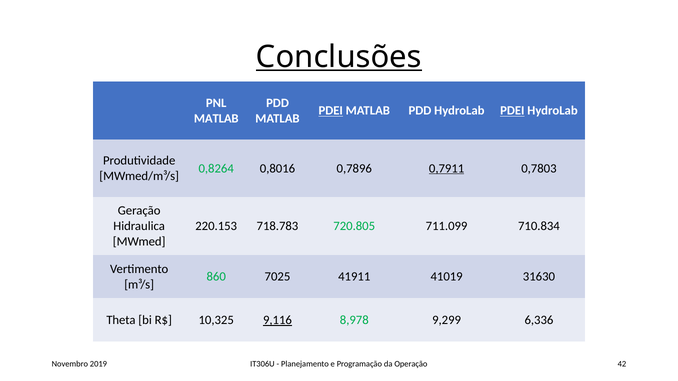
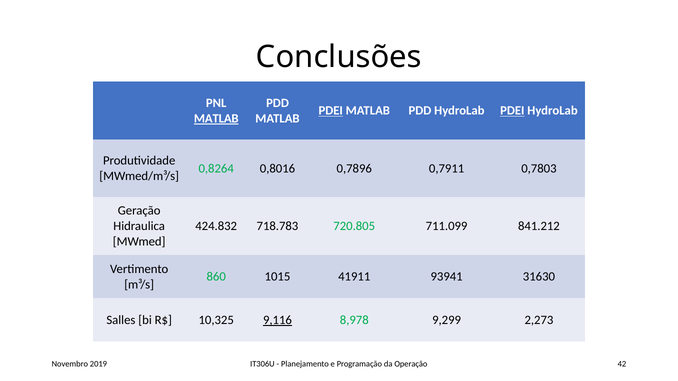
Conclusões underline: present -> none
MATLAB at (216, 119) underline: none -> present
0,7911 underline: present -> none
220.153: 220.153 -> 424.832
710.834: 710.834 -> 841.212
7025: 7025 -> 1015
41019: 41019 -> 93941
Theta: Theta -> Salles
6,336: 6,336 -> 2,273
